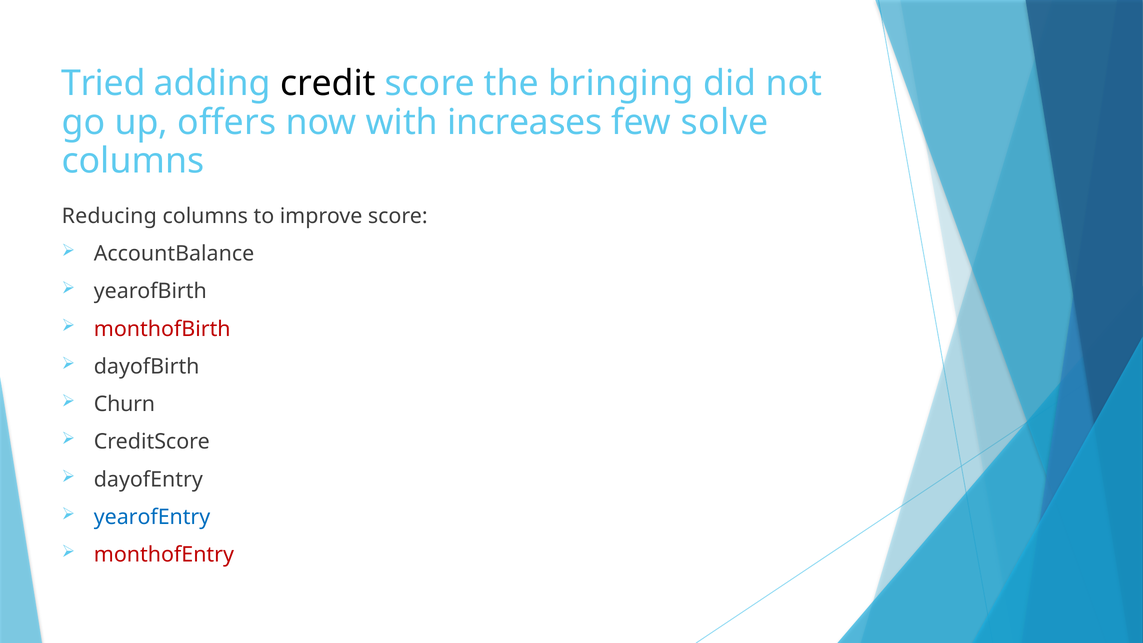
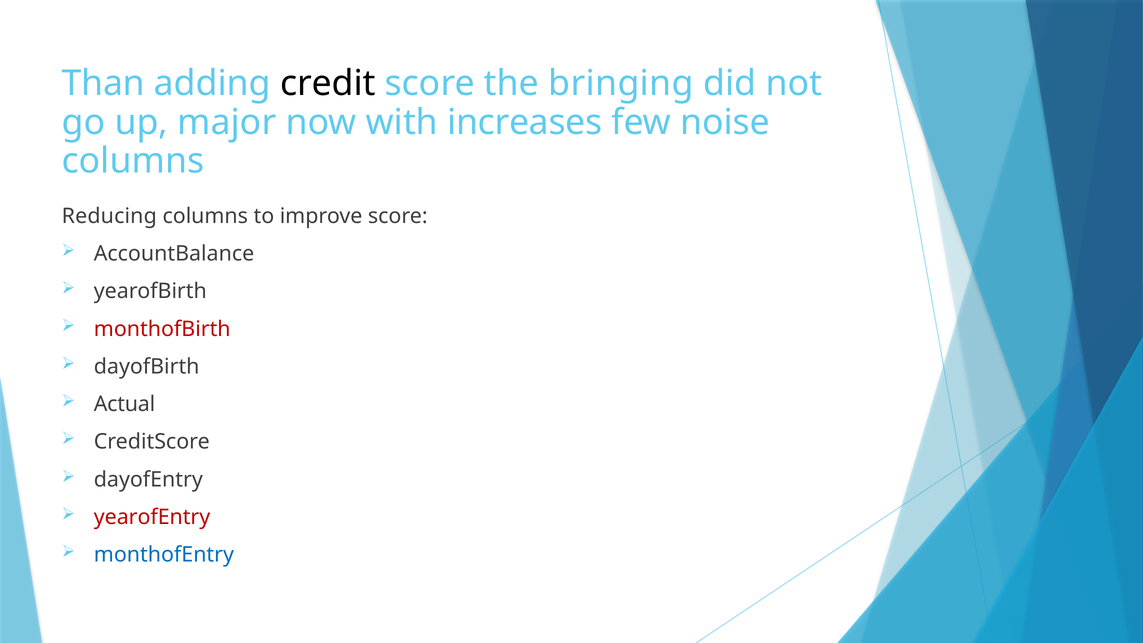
Tried: Tried -> Than
offers: offers -> major
solve: solve -> noise
Churn: Churn -> Actual
yearofEntry colour: blue -> red
monthofEntry colour: red -> blue
